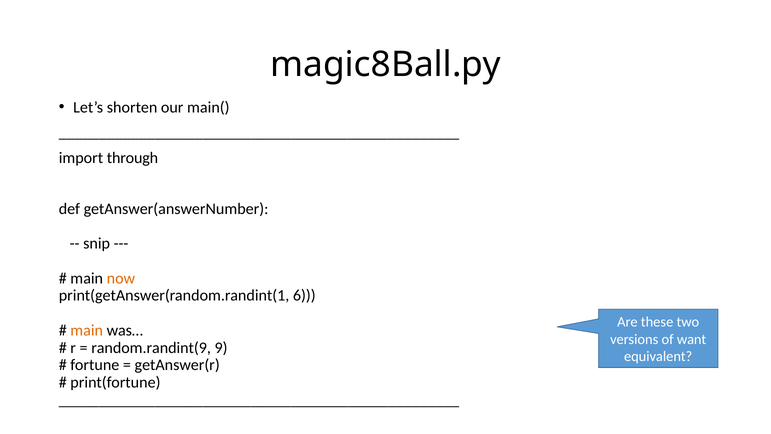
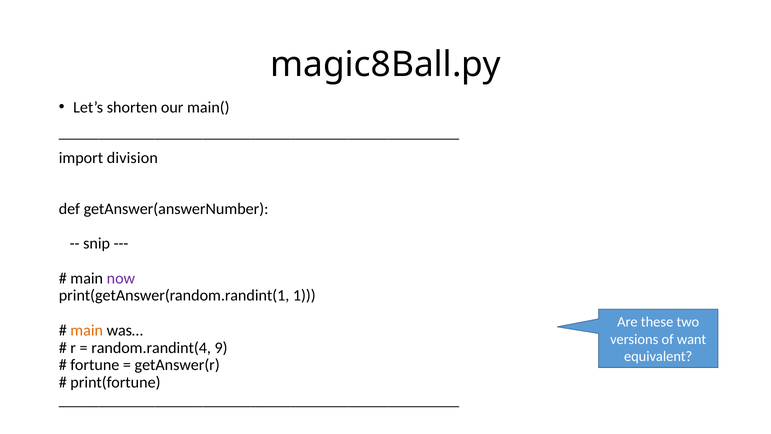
through: through -> division
now colour: orange -> purple
6: 6 -> 1
random.randint(9: random.randint(9 -> random.randint(4
